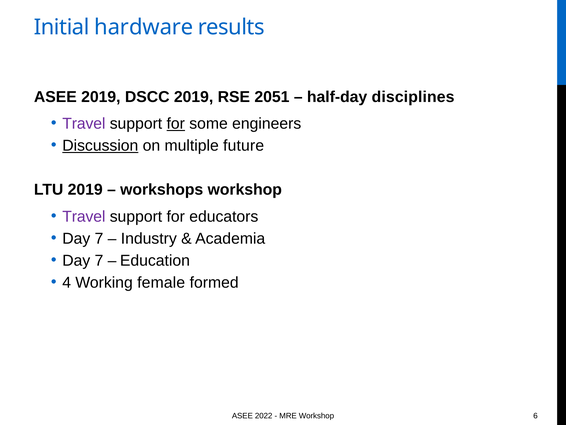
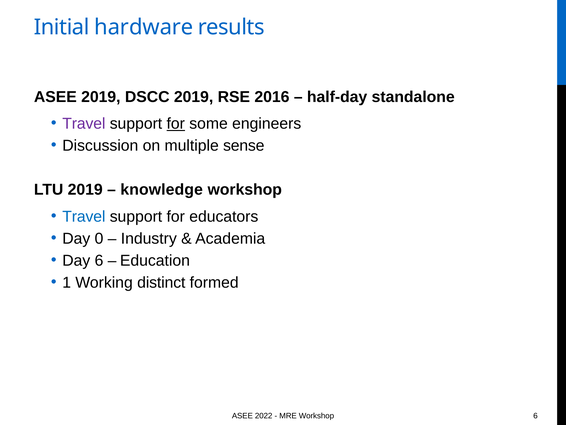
2051: 2051 -> 2016
disciplines: disciplines -> standalone
Discussion underline: present -> none
future: future -> sense
workshops: workshops -> knowledge
Travel at (84, 216) colour: purple -> blue
7 at (99, 238): 7 -> 0
7 at (99, 260): 7 -> 6
4: 4 -> 1
female: female -> distinct
